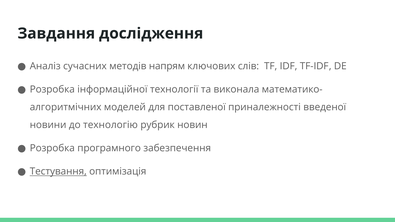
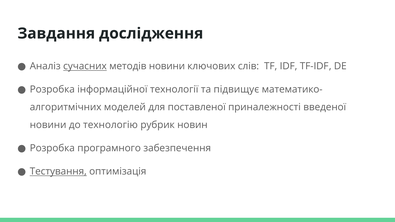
сучасних underline: none -> present
методів напрям: напрям -> новини
виконала: виконала -> підвищує
